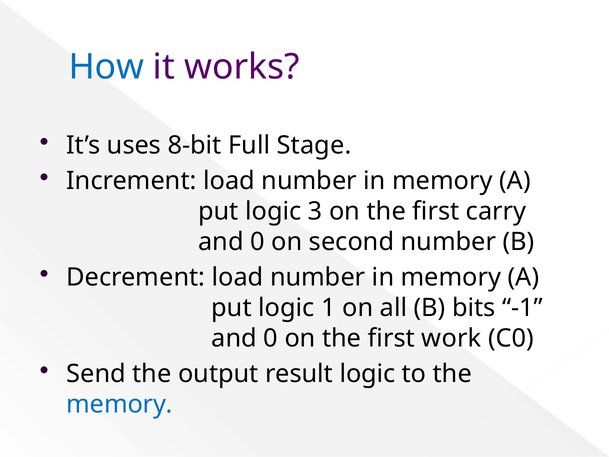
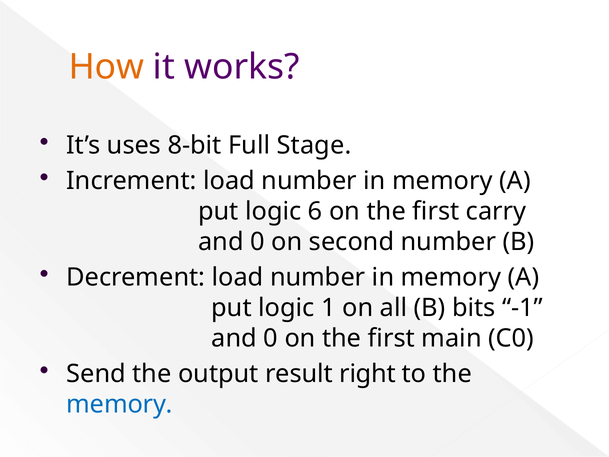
How colour: blue -> orange
3: 3 -> 6
work: work -> main
result logic: logic -> right
